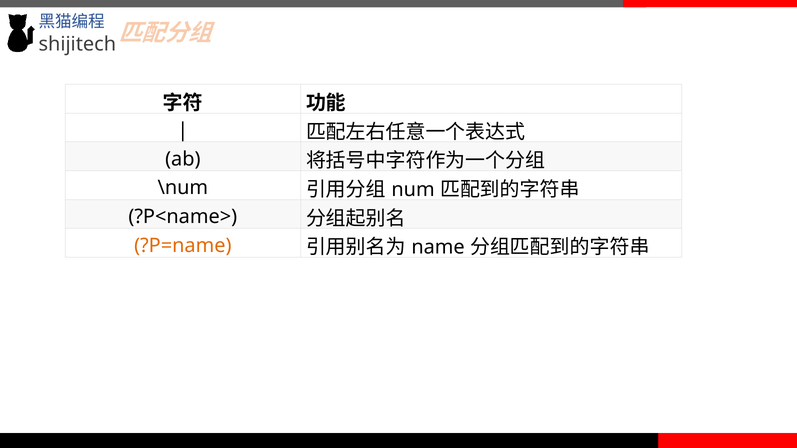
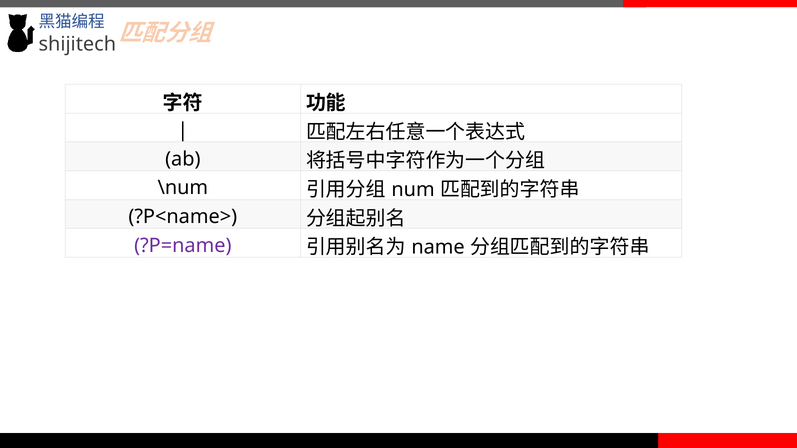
?P=name colour: orange -> purple
